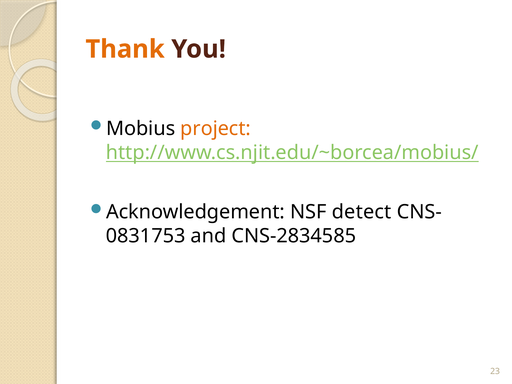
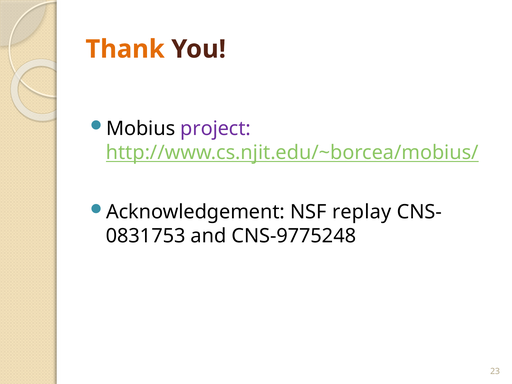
project colour: orange -> purple
detect: detect -> replay
CNS-2834585: CNS-2834585 -> CNS-9775248
